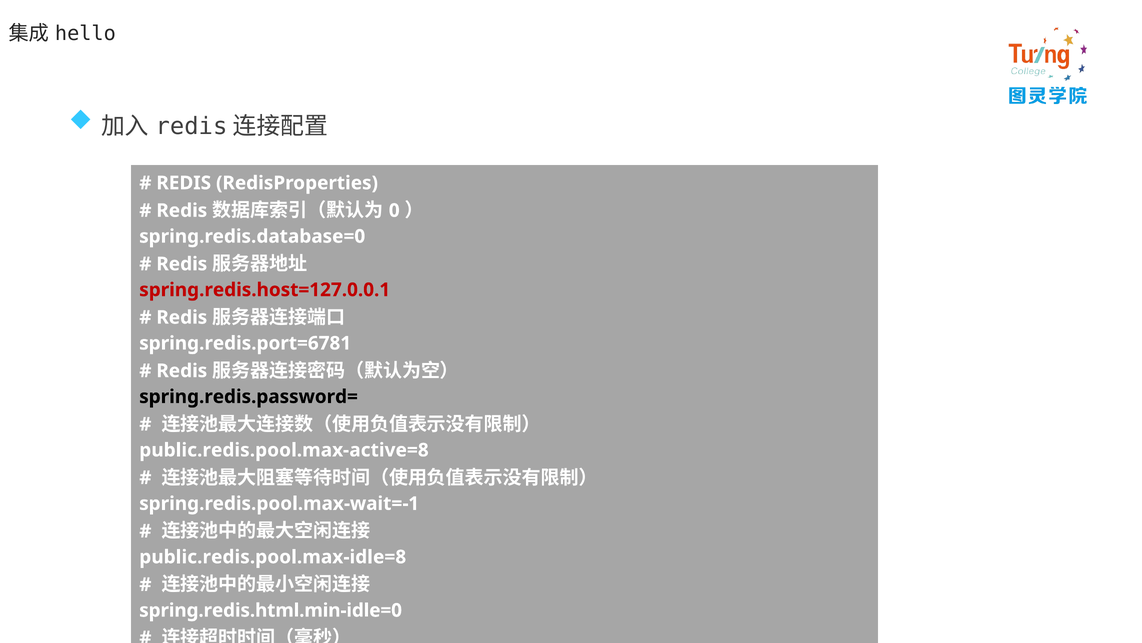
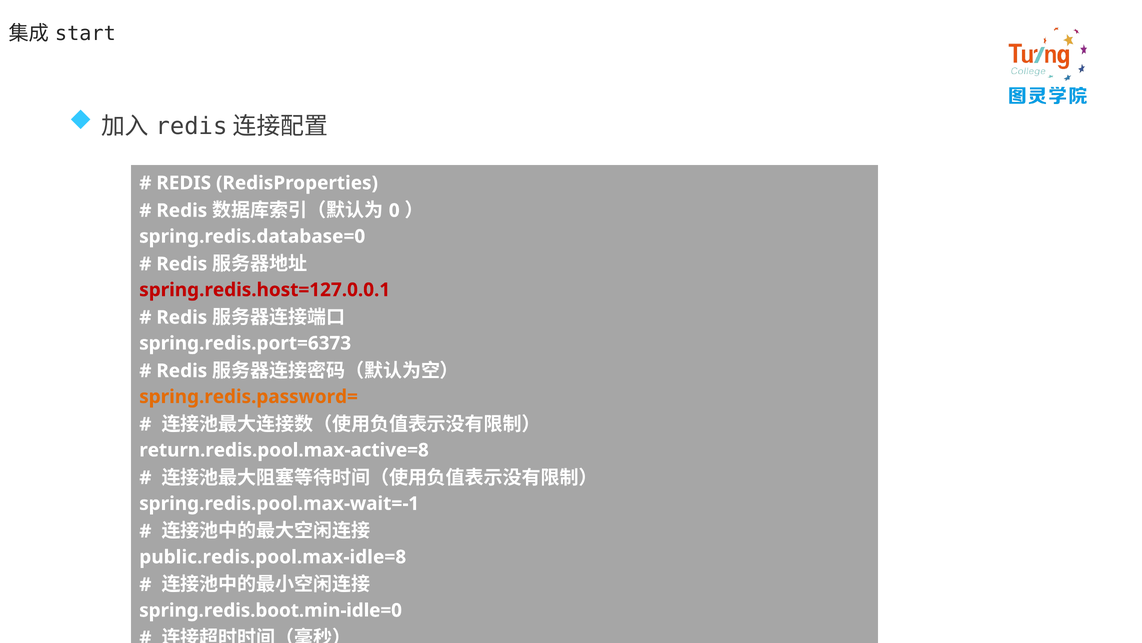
hello: hello -> start
spring.redis.port=6781: spring.redis.port=6781 -> spring.redis.port=6373
spring.redis.password= colour: black -> orange
public.redis.pool.max-active=8: public.redis.pool.max-active=8 -> return.redis.pool.max-active=8
spring.redis.html.min-idle=0: spring.redis.html.min-idle=0 -> spring.redis.boot.min-idle=0
